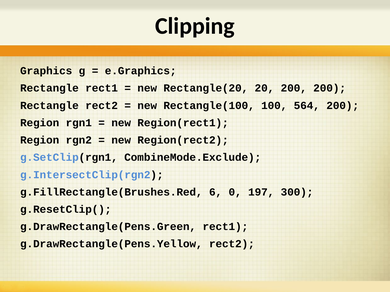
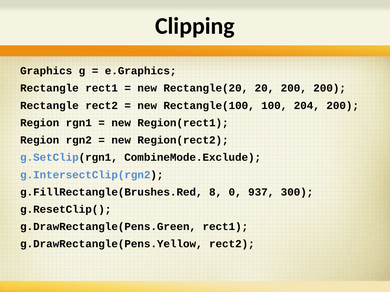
564: 564 -> 204
6: 6 -> 8
197: 197 -> 937
